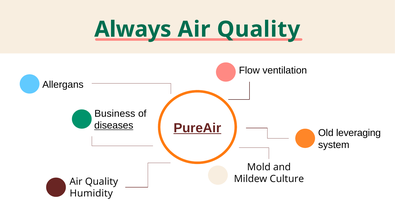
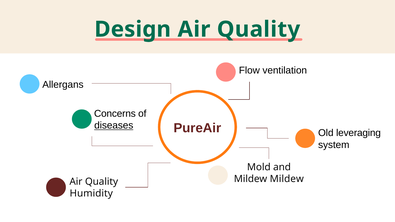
Always: Always -> Design
Business: Business -> Concerns
PureAir underline: present -> none
Mildew Culture: Culture -> Mildew
